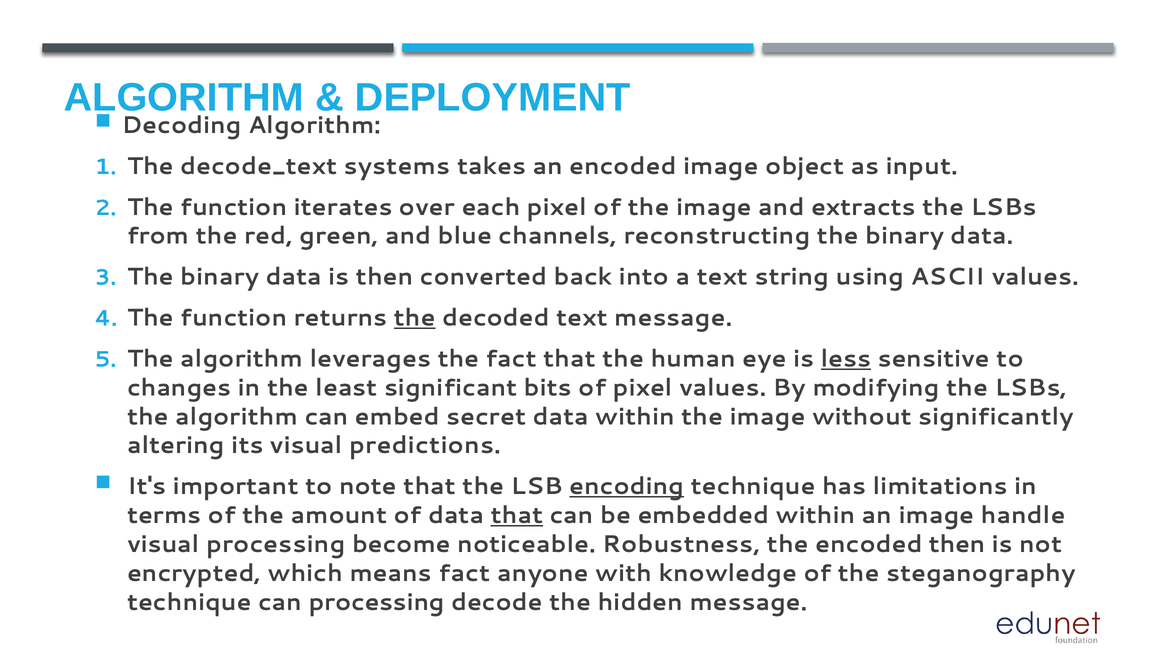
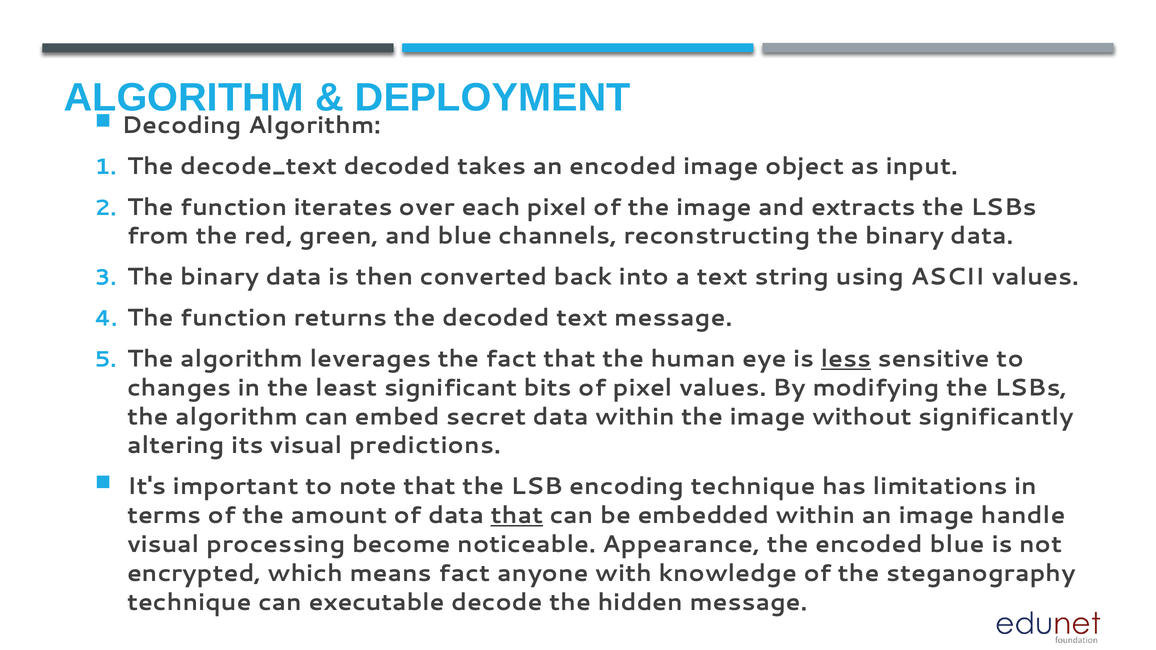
decode_text systems: systems -> decoded
the at (415, 318) underline: present -> none
encoding underline: present -> none
Robustness: Robustness -> Appearance
encoded then: then -> blue
can processing: processing -> executable
